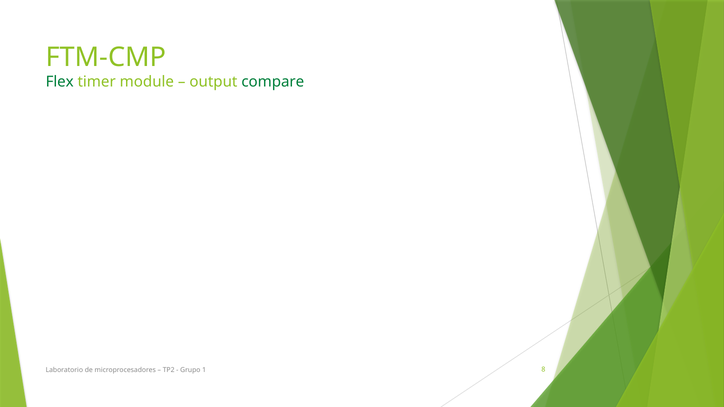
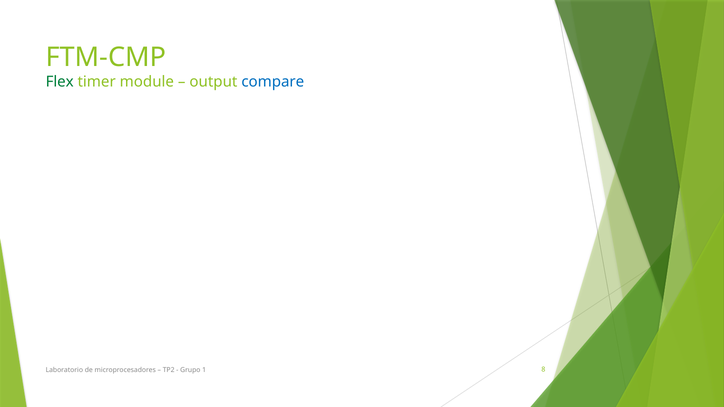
compare colour: green -> blue
